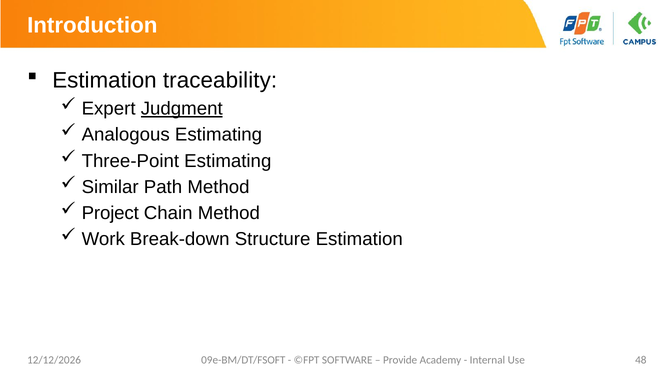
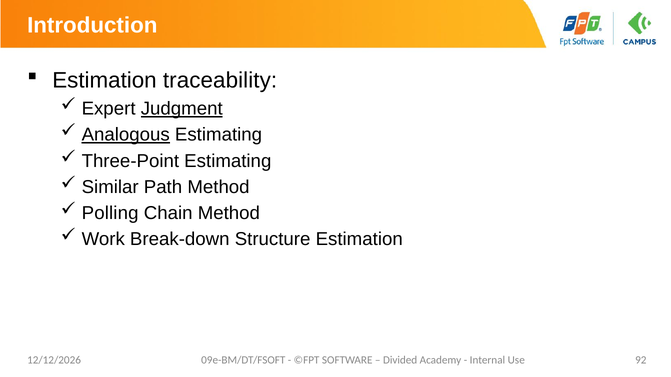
Analogous underline: none -> present
Project: Project -> Polling
Provide: Provide -> Divided
48: 48 -> 92
